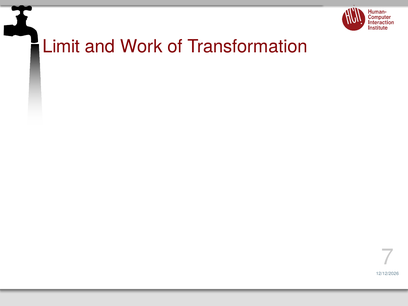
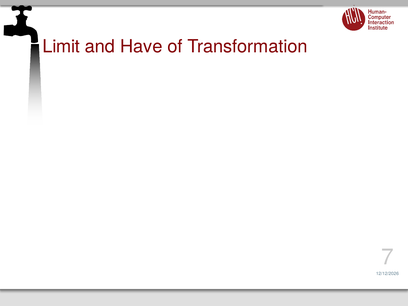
Work: Work -> Have
